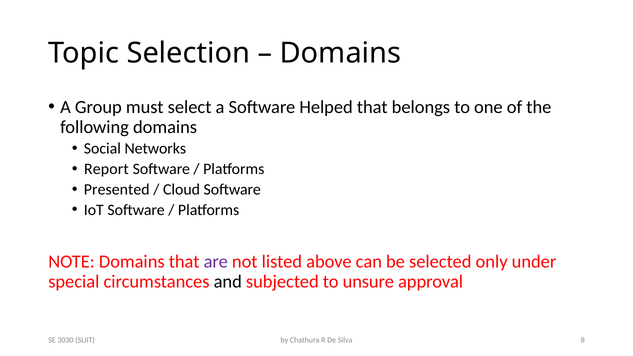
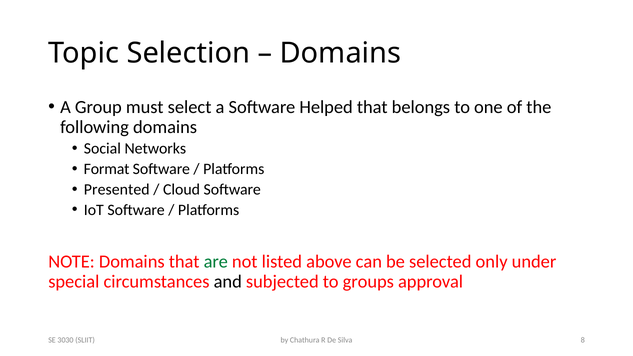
Report: Report -> Format
are colour: purple -> green
unsure: unsure -> groups
